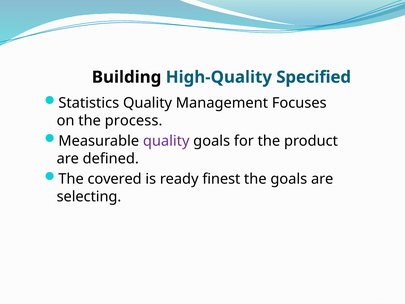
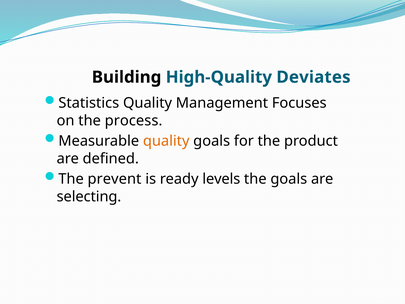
Specified: Specified -> Deviates
quality at (166, 141) colour: purple -> orange
covered: covered -> prevent
finest: finest -> levels
